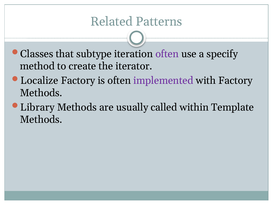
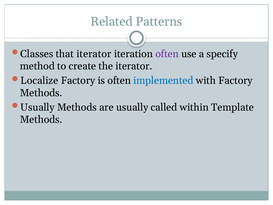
that subtype: subtype -> iterator
implemented colour: purple -> blue
Library at (37, 107): Library -> Usually
